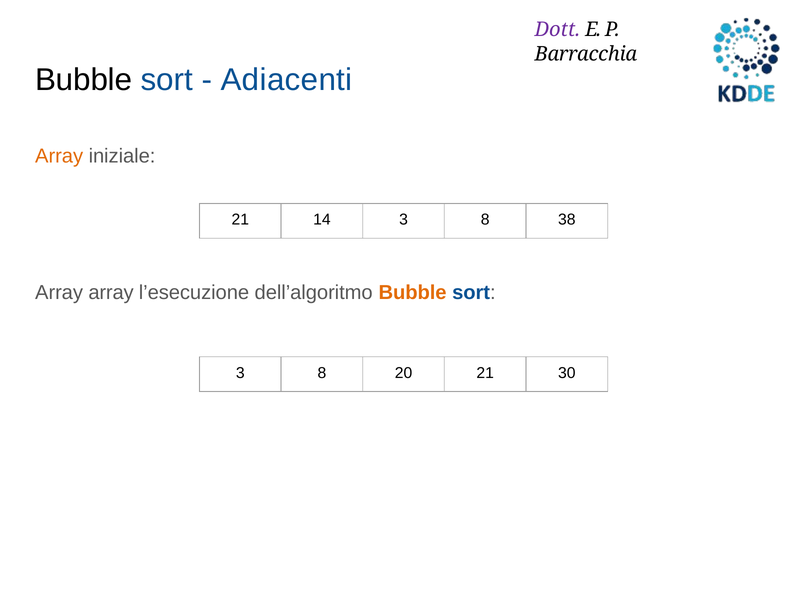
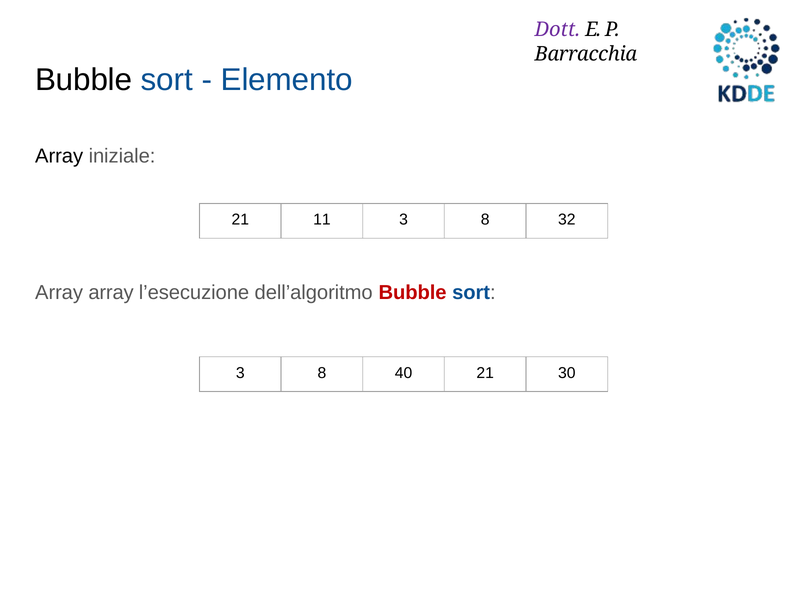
Adiacenti: Adiacenti -> Elemento
Array at (59, 156) colour: orange -> black
14: 14 -> 11
38: 38 -> 32
Bubble at (413, 292) colour: orange -> red
20: 20 -> 40
